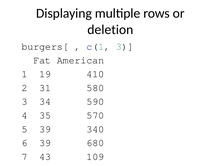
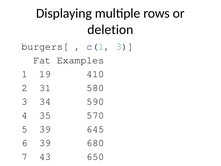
American: American -> Examples
340: 340 -> 645
109: 109 -> 650
